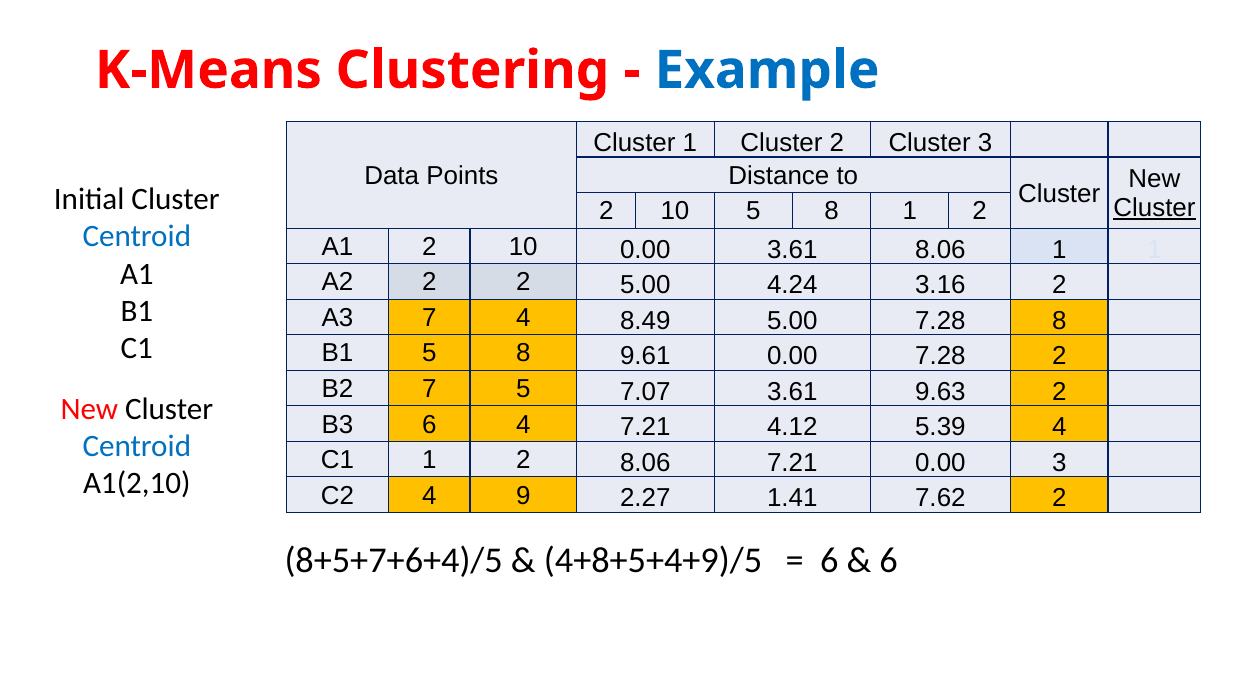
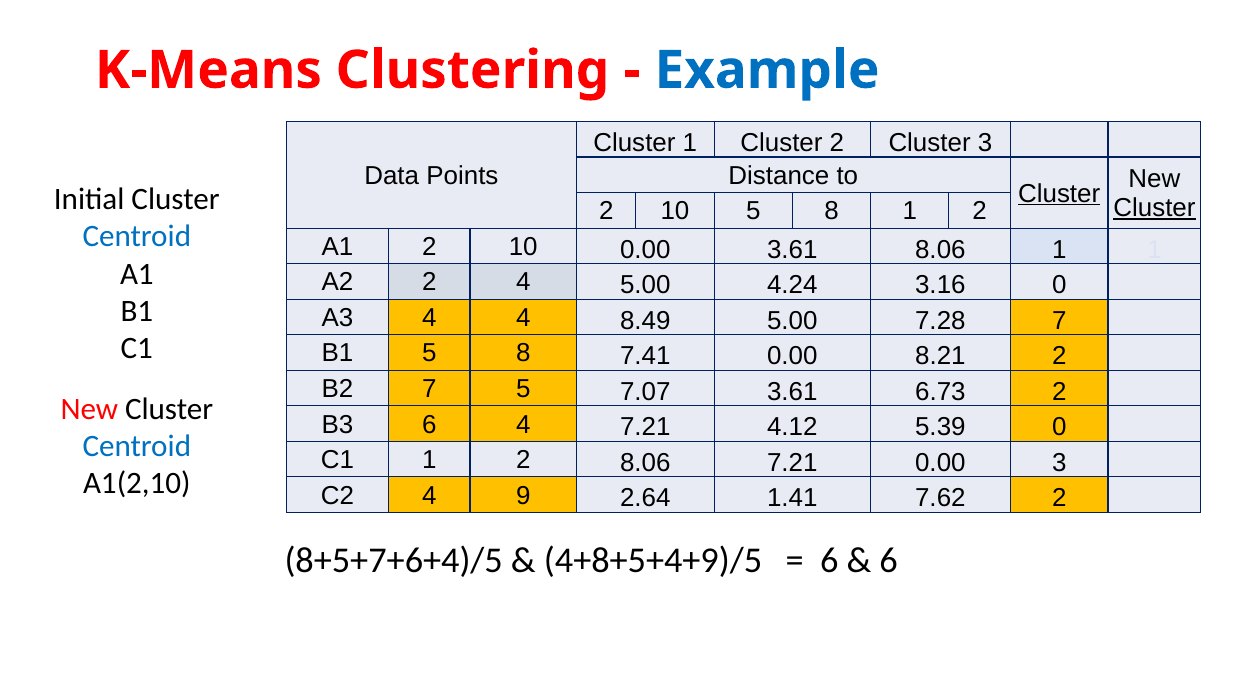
Cluster at (1059, 193) underline: none -> present
2 2: 2 -> 4
3.16 2: 2 -> 0
A3 7: 7 -> 4
7.28 8: 8 -> 7
9.61: 9.61 -> 7.41
0.00 7.28: 7.28 -> 8.21
9.63: 9.63 -> 6.73
5.39 4: 4 -> 0
2.27: 2.27 -> 2.64
